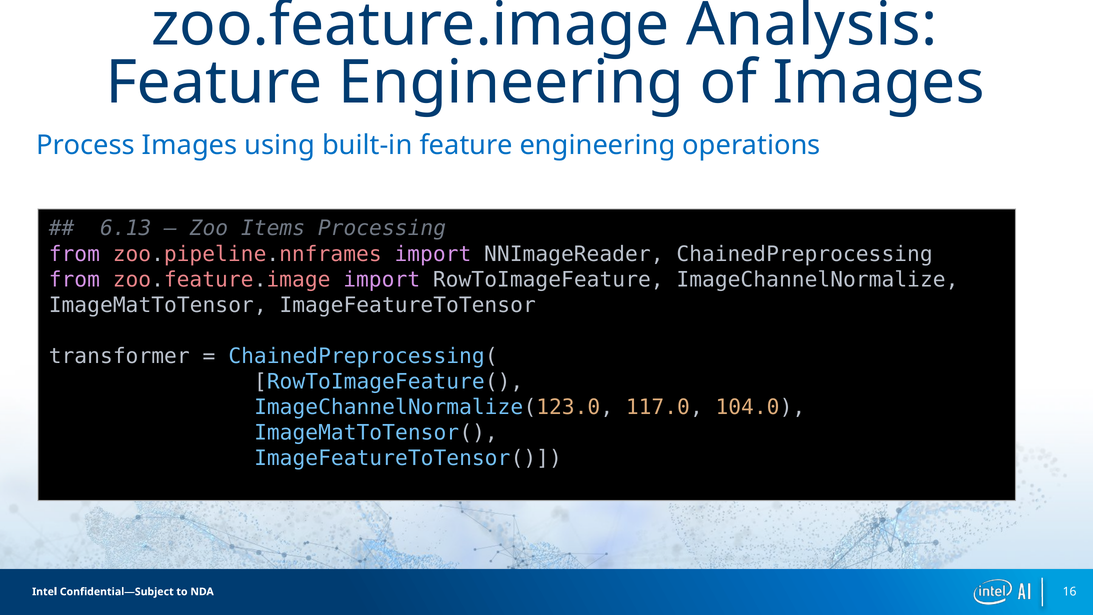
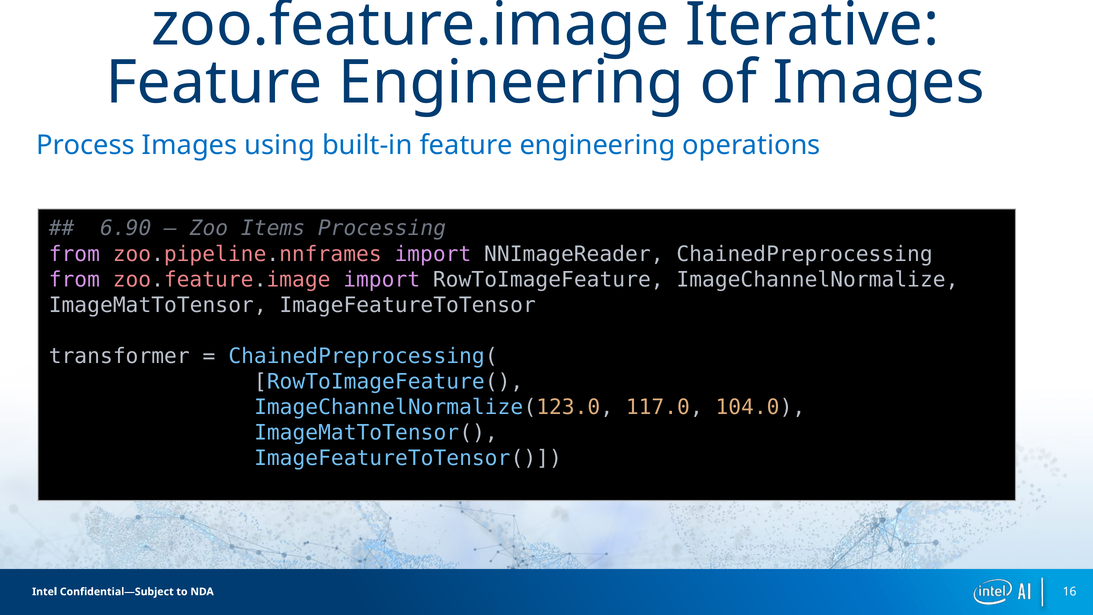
Analysis: Analysis -> Iterative
6.13: 6.13 -> 6.90
